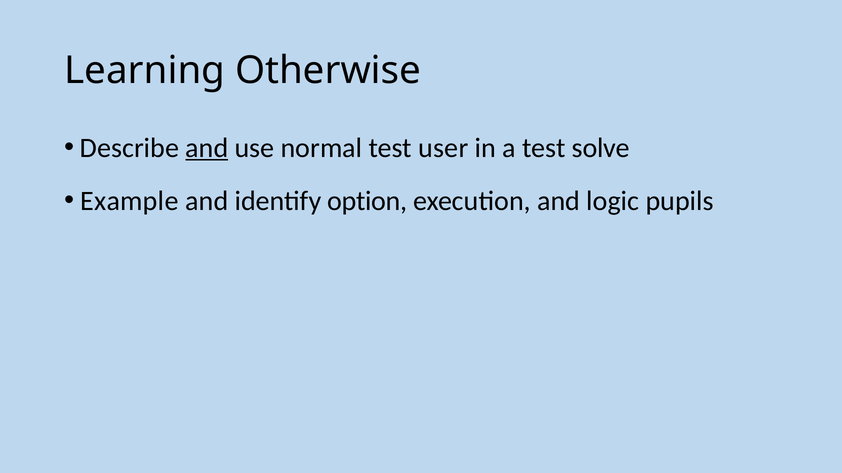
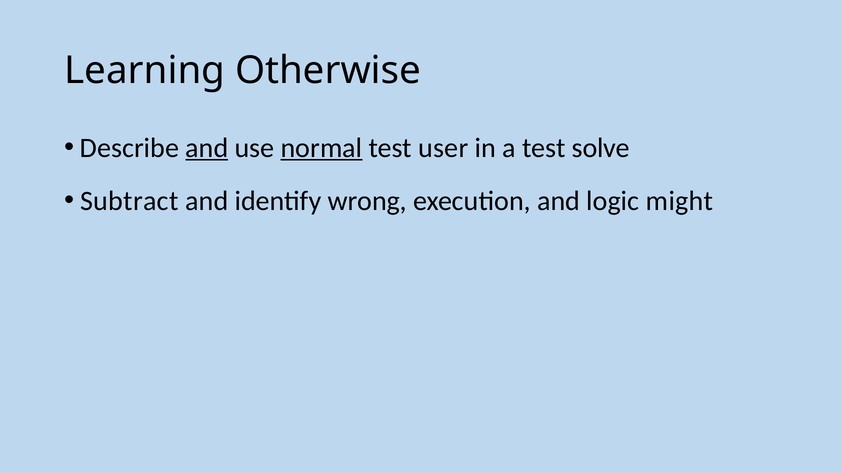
normal underline: none -> present
Example: Example -> Subtract
option: option -> wrong
pupils: pupils -> might
